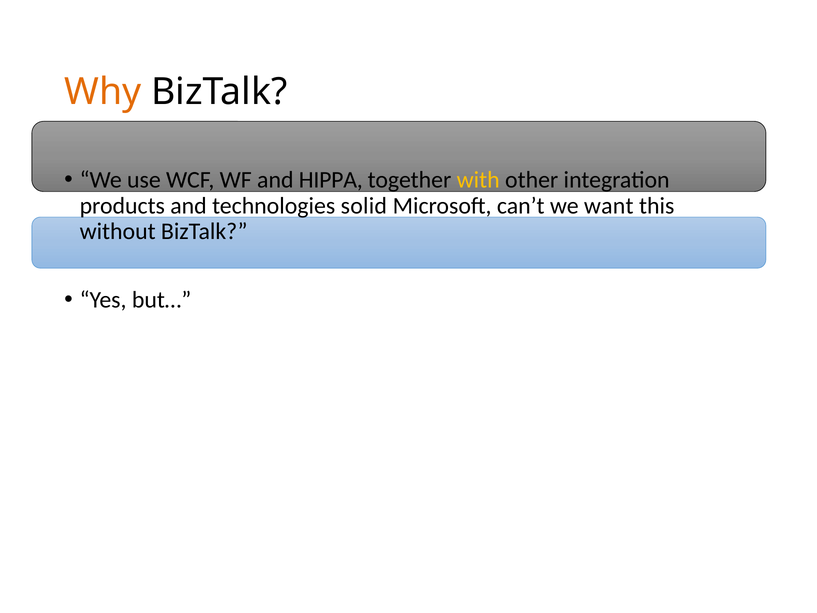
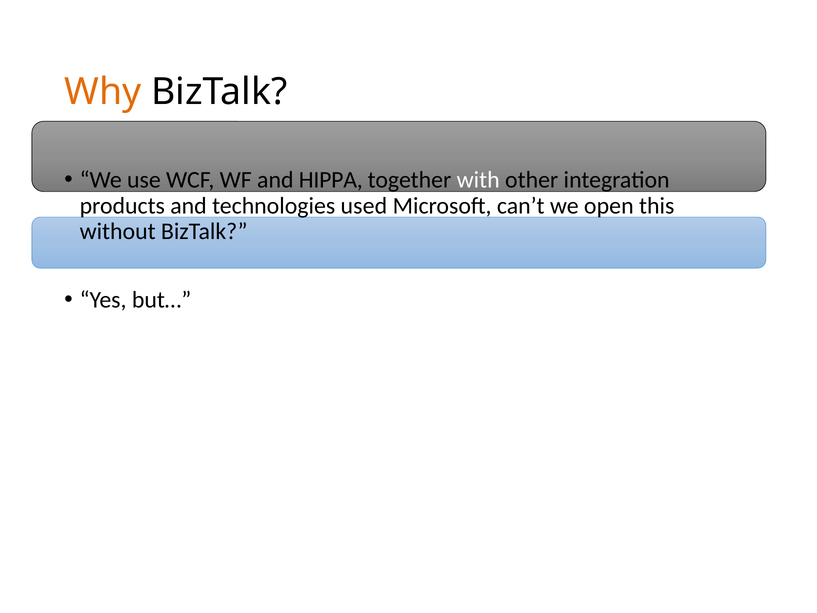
with colour: yellow -> white
solid: solid -> used
want: want -> open
